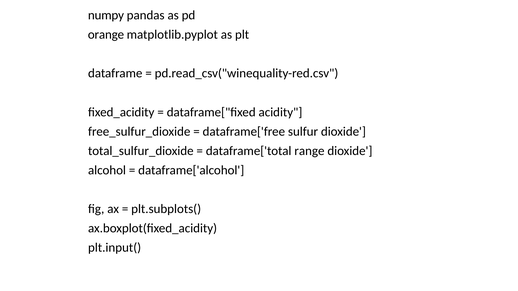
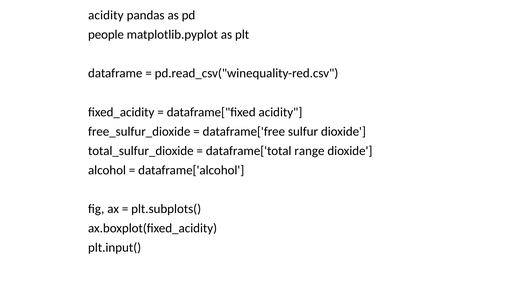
numpy at (106, 15): numpy -> acidity
orange: orange -> people
